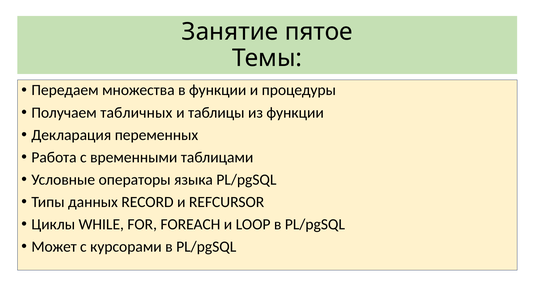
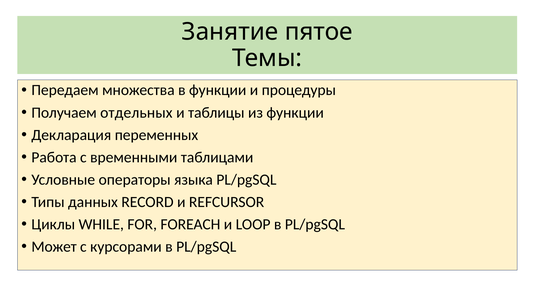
табличных: табличных -> отдельных
